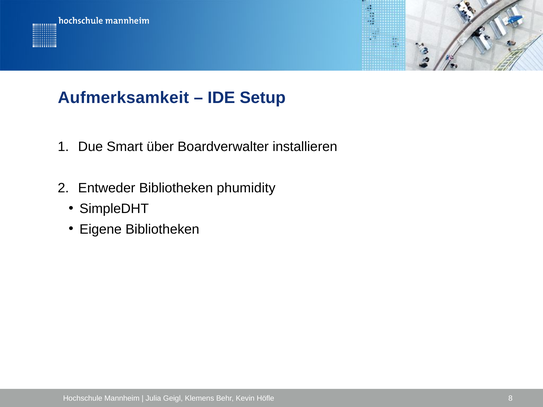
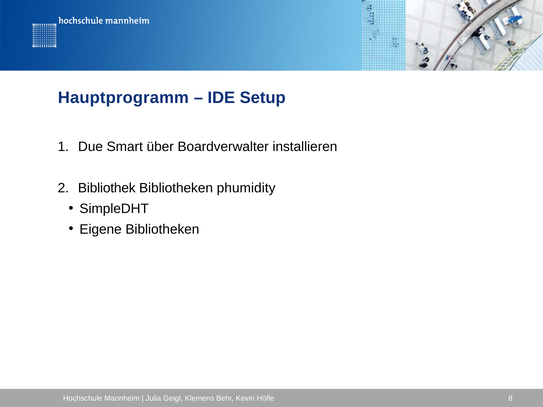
Aufmerksamkeit: Aufmerksamkeit -> Hauptprogramm
Entweder: Entweder -> Bibliothek
